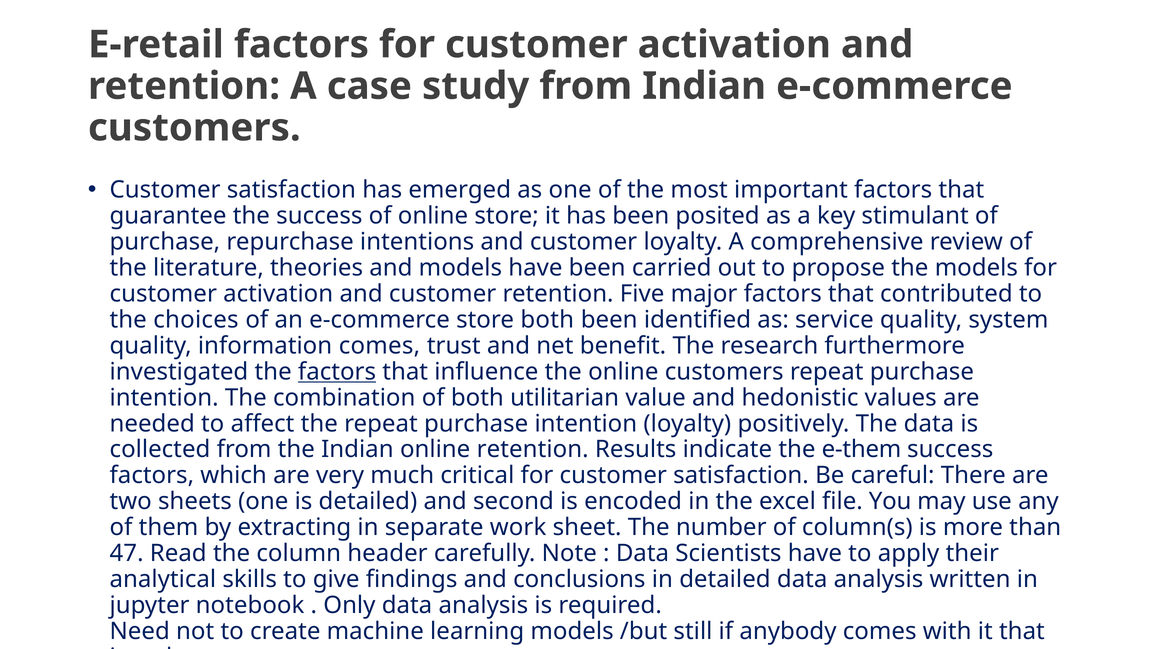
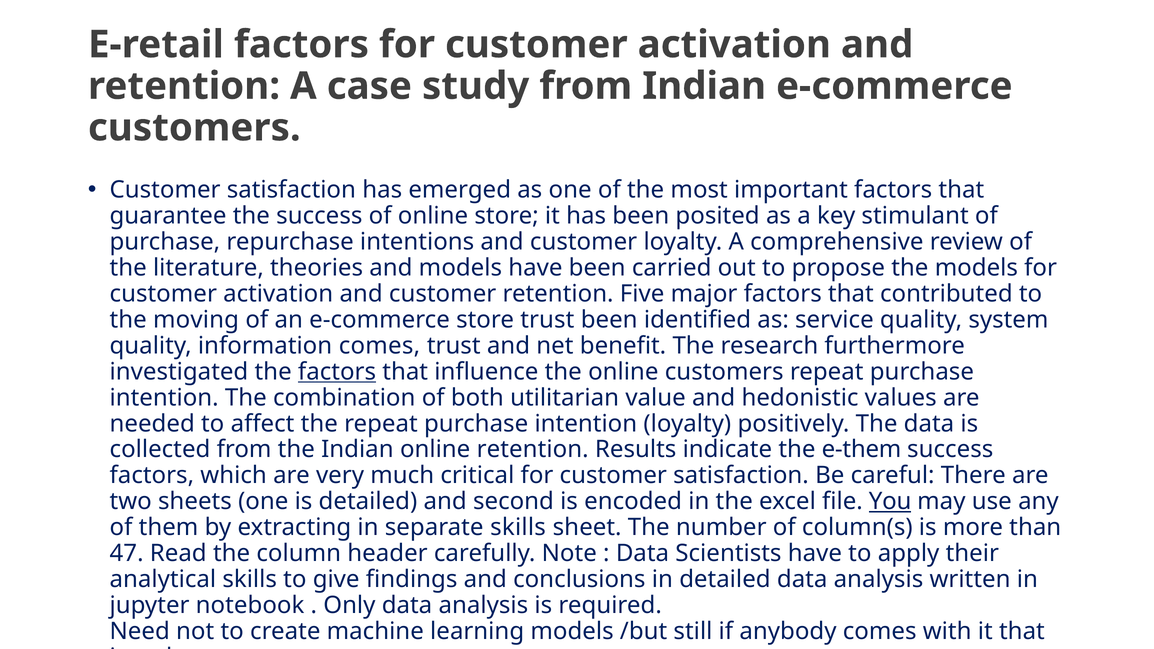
choices: choices -> moving
store both: both -> trust
You underline: none -> present
separate work: work -> skills
